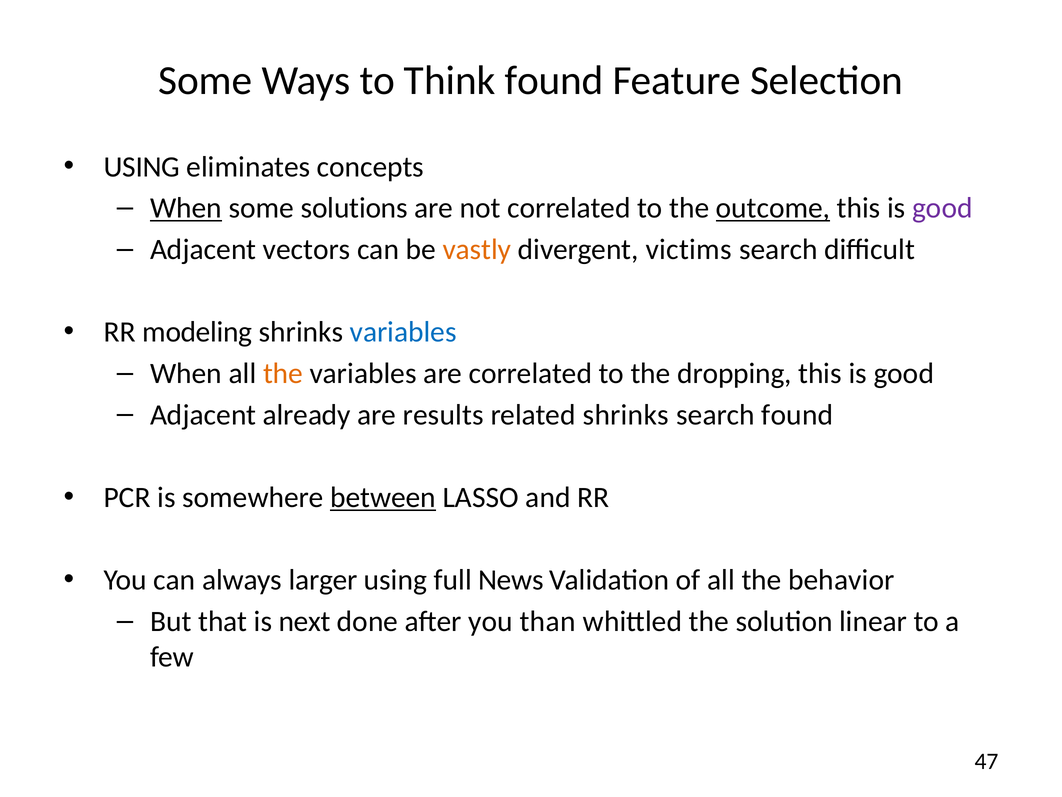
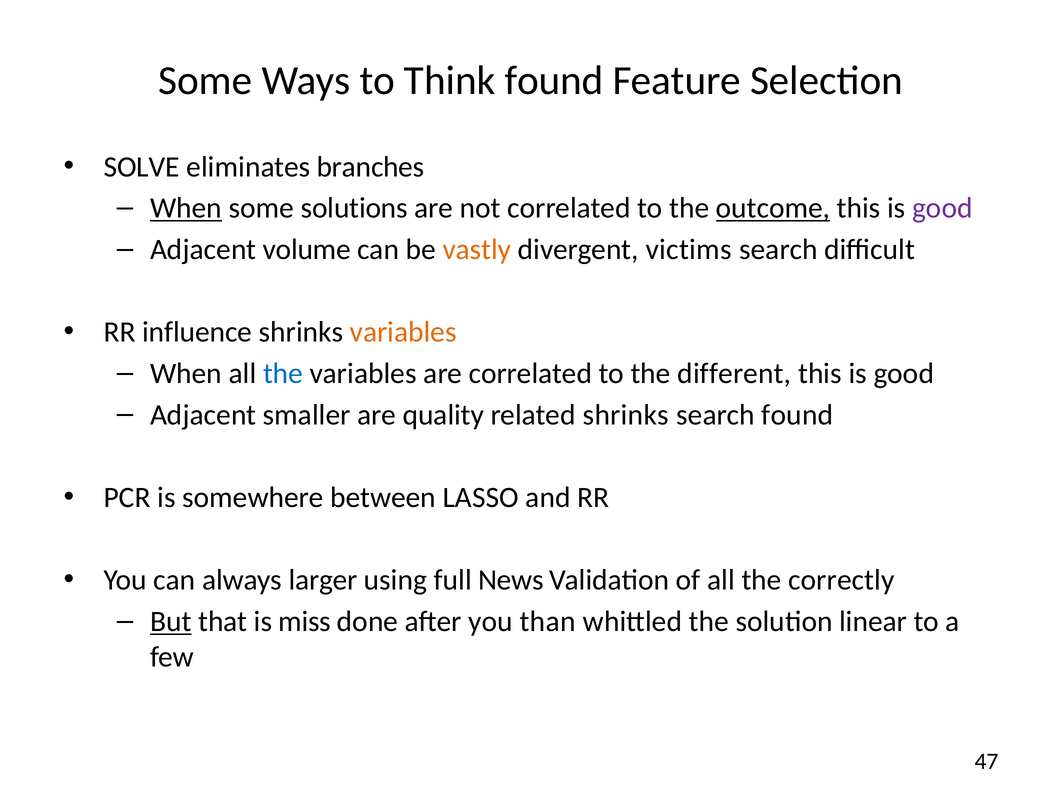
USING at (142, 167): USING -> SOLVE
concepts: concepts -> branches
vectors: vectors -> volume
modeling: modeling -> influence
variables at (403, 332) colour: blue -> orange
the at (283, 373) colour: orange -> blue
dropping: dropping -> different
already: already -> smaller
results: results -> quality
between underline: present -> none
behavior: behavior -> correctly
But underline: none -> present
next: next -> miss
